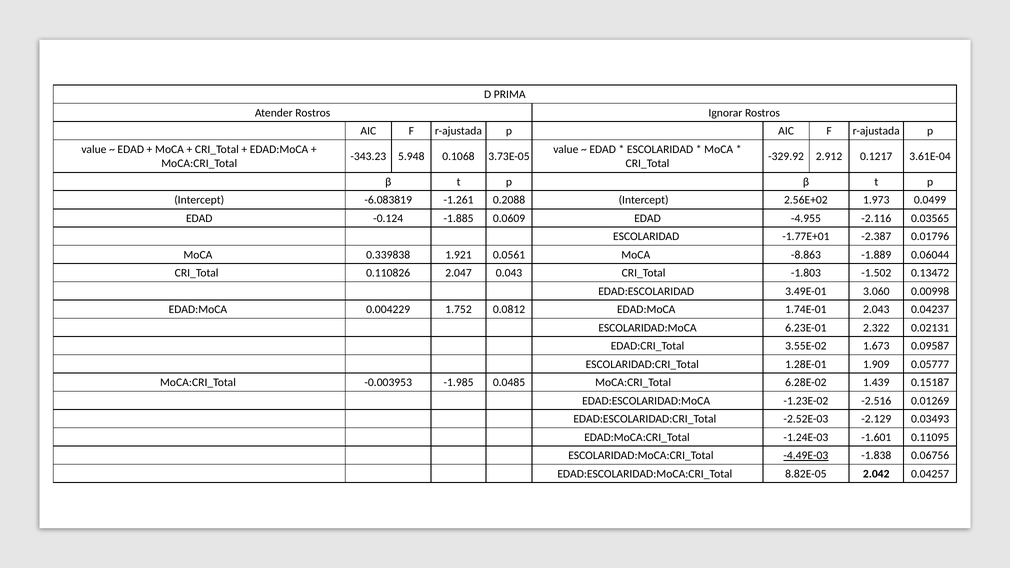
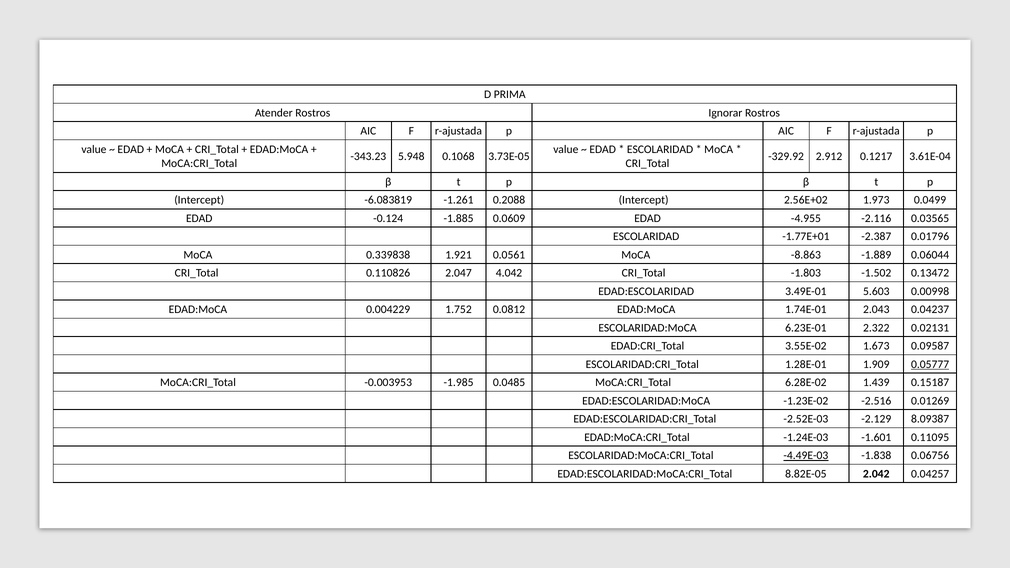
0.043: 0.043 -> 4.042
3.060: 3.060 -> 5.603
0.05777 underline: none -> present
0.03493: 0.03493 -> 8.09387
